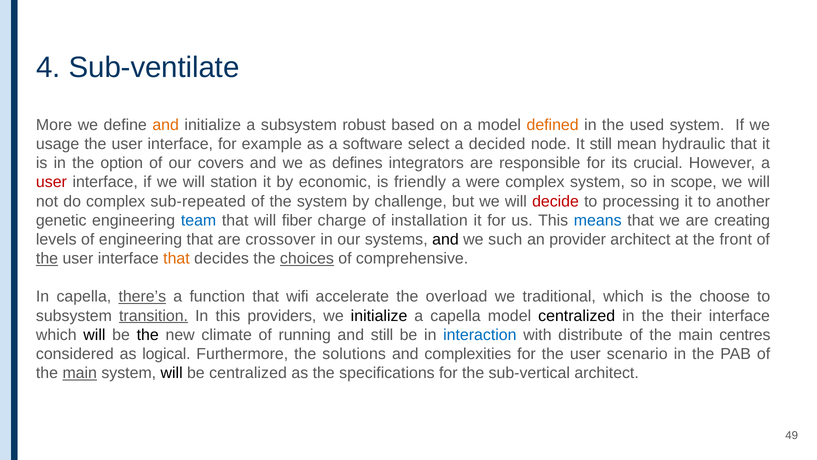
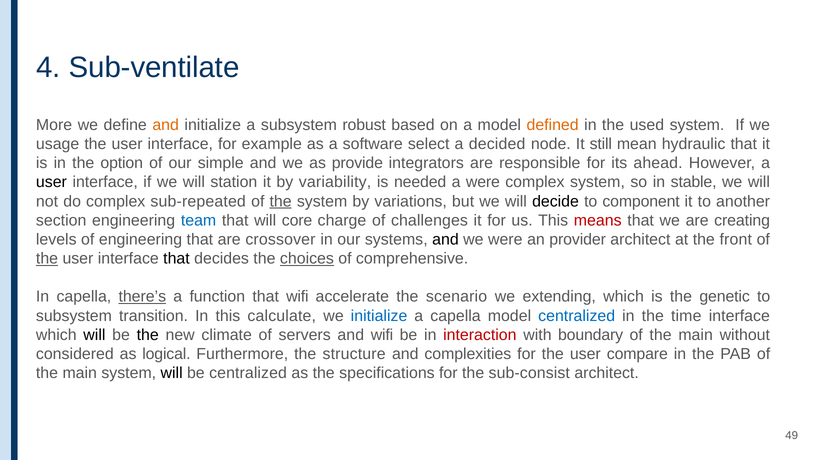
covers: covers -> simple
defines: defines -> provide
crucial: crucial -> ahead
user at (51, 182) colour: red -> black
economic: economic -> variability
friendly: friendly -> needed
scope: scope -> stable
the at (281, 201) underline: none -> present
challenge: challenge -> variations
decide colour: red -> black
processing: processing -> component
genetic: genetic -> section
fiber: fiber -> core
installation: installation -> challenges
means colour: blue -> red
we such: such -> were
that at (176, 258) colour: orange -> black
overload: overload -> scenario
traditional: traditional -> extending
choose: choose -> genetic
transition underline: present -> none
providers: providers -> calculate
initialize at (379, 316) colour: black -> blue
centralized at (577, 316) colour: black -> blue
their: their -> time
running: running -> servers
and still: still -> wifi
interaction colour: blue -> red
distribute: distribute -> boundary
centres: centres -> without
solutions: solutions -> structure
scenario: scenario -> compare
main at (80, 373) underline: present -> none
sub-vertical: sub-vertical -> sub-consist
